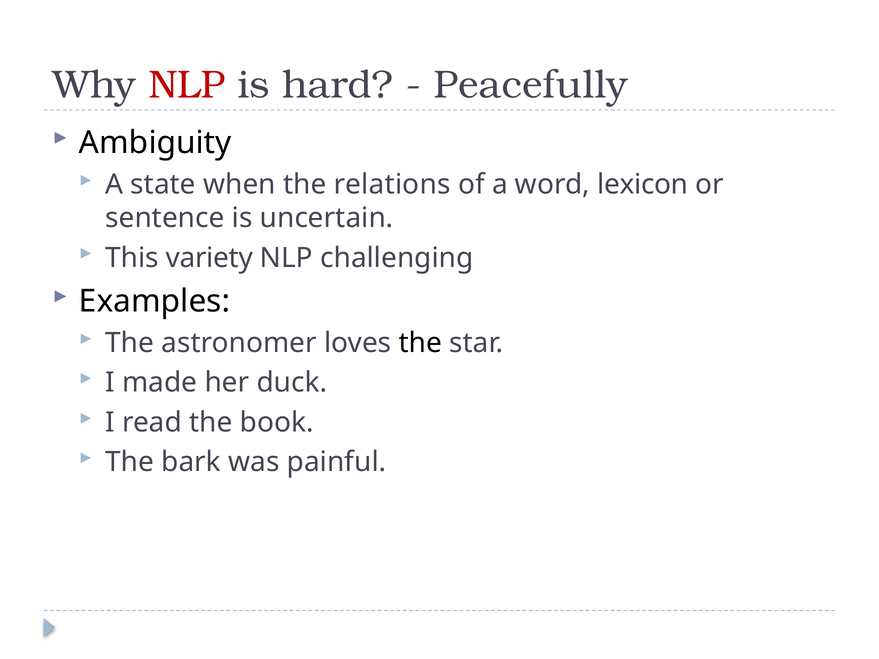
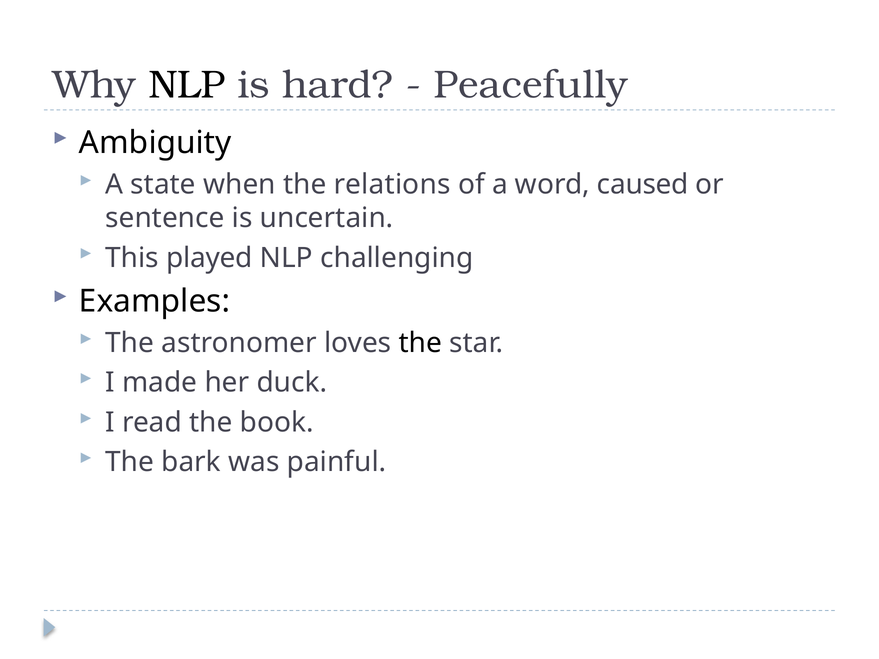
NLP at (187, 85) colour: red -> black
lexicon: lexicon -> caused
variety: variety -> played
